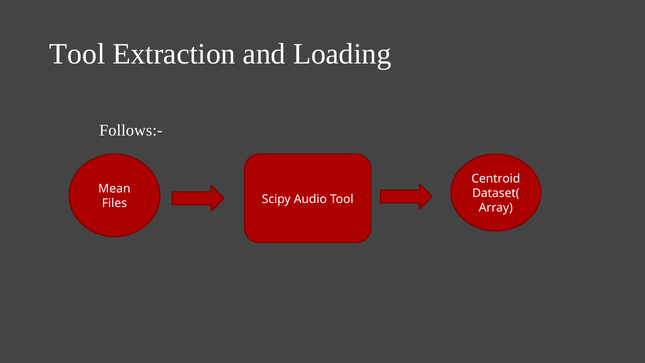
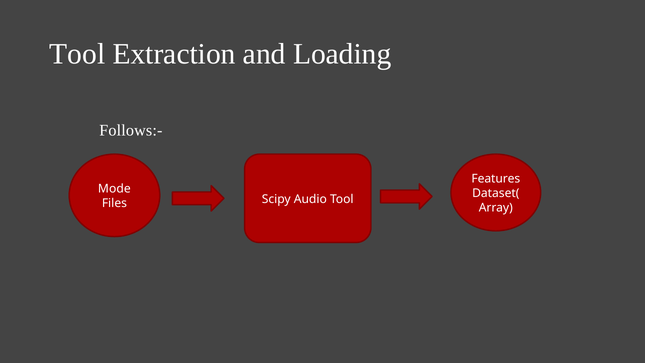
Centroid: Centroid -> Features
Mean: Mean -> Mode
